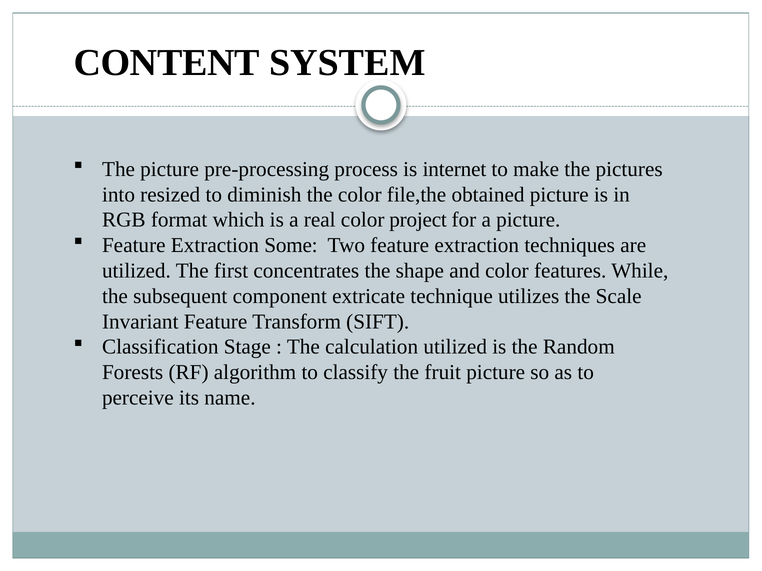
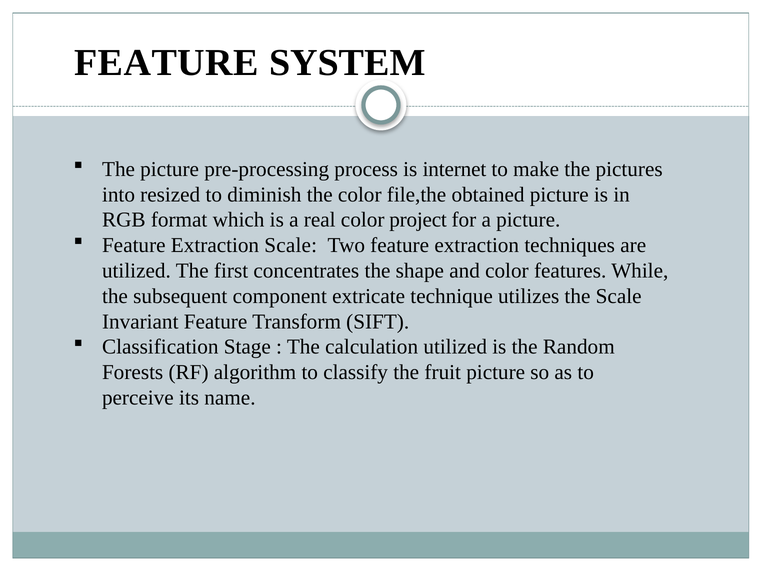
CONTENT at (167, 63): CONTENT -> FEATURE
Extraction Some: Some -> Scale
